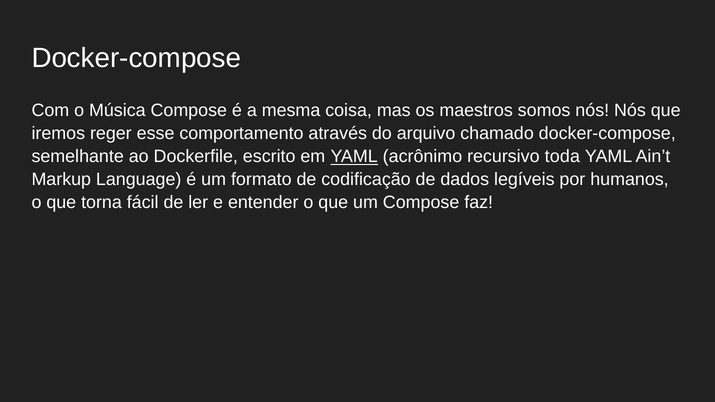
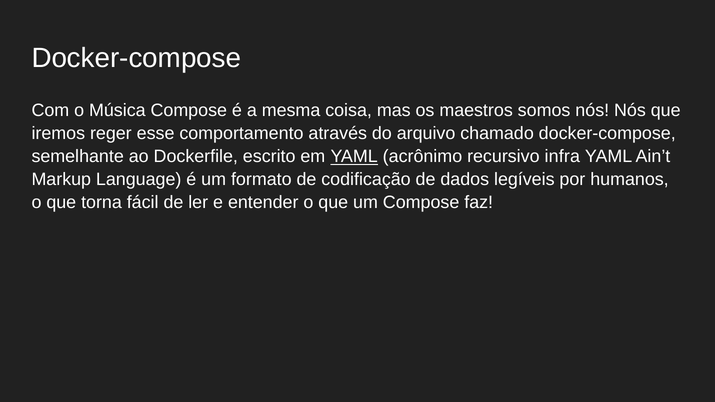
toda: toda -> infra
